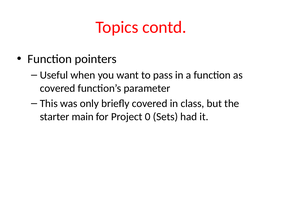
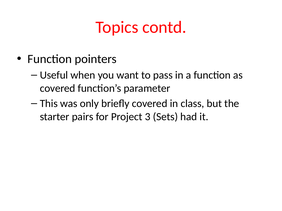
main: main -> pairs
0: 0 -> 3
